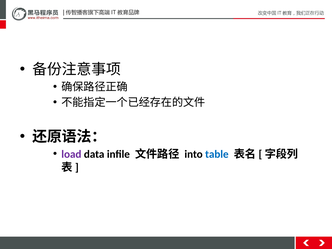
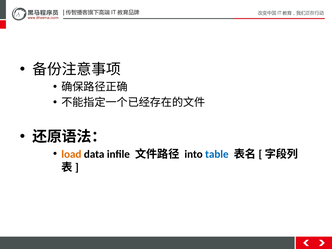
load colour: purple -> orange
